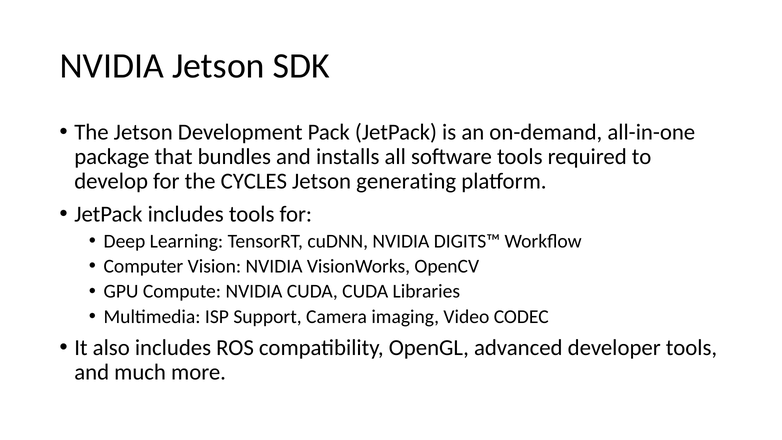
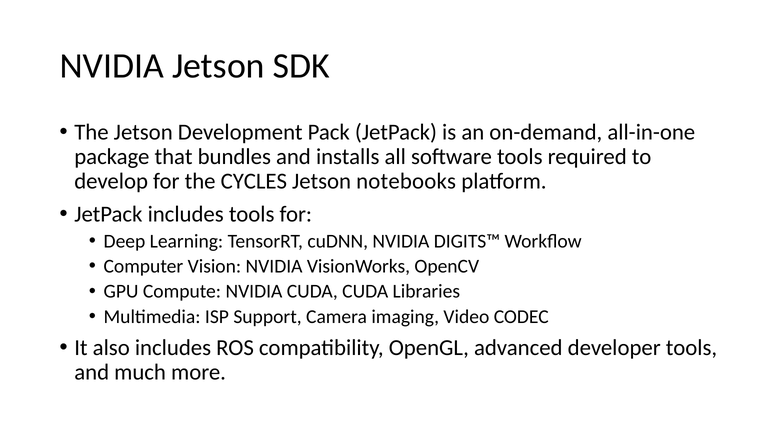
generating: generating -> notebooks
